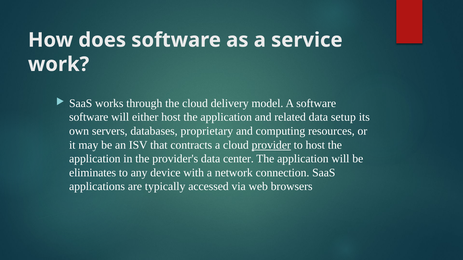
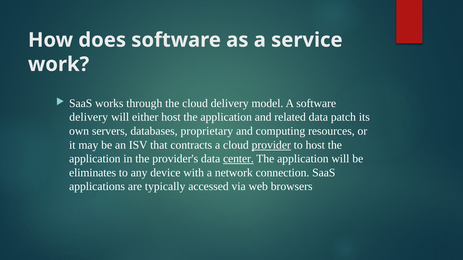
software at (89, 117): software -> delivery
setup: setup -> patch
center underline: none -> present
